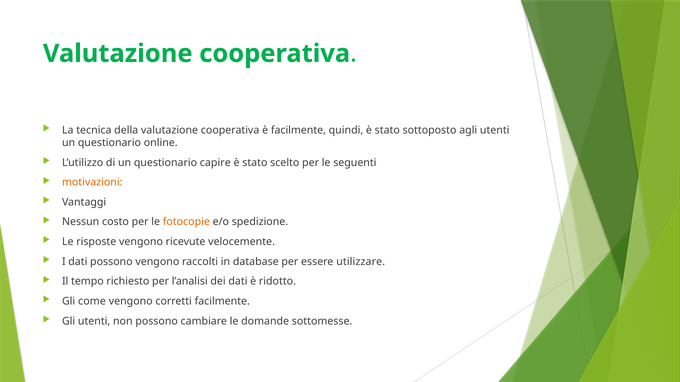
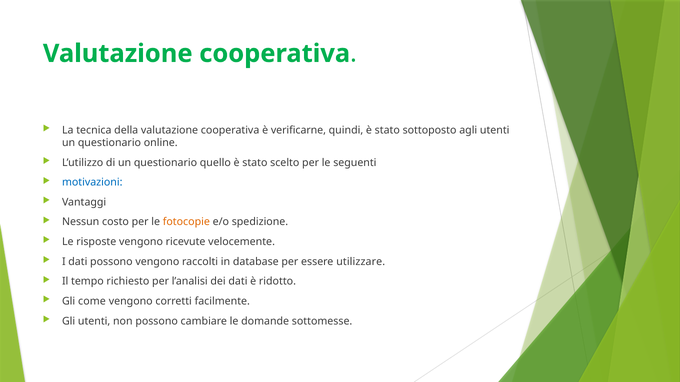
è facilmente: facilmente -> verificarne
capire: capire -> quello
motivazioni colour: orange -> blue
